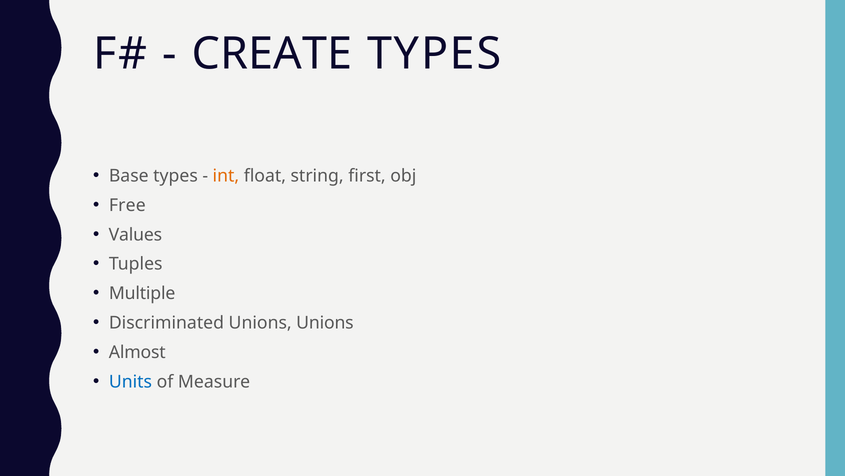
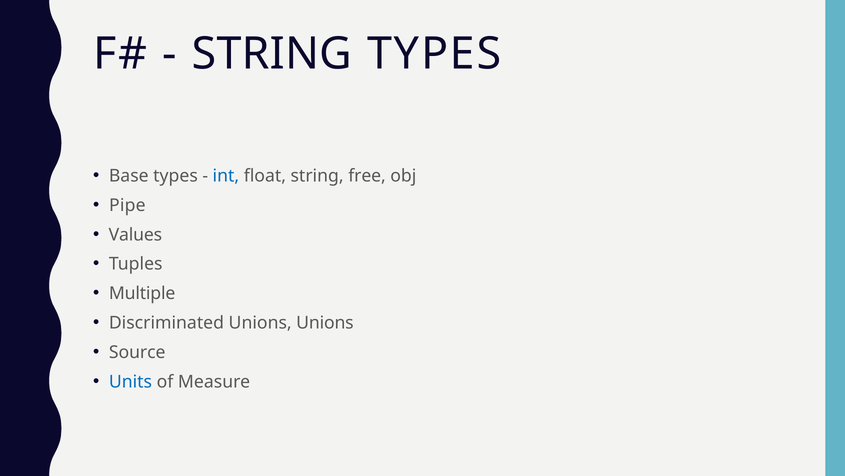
CREATE at (272, 54): CREATE -> STRING
int colour: orange -> blue
first: first -> free
Free: Free -> Pipe
Almost: Almost -> Source
